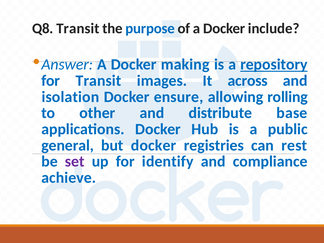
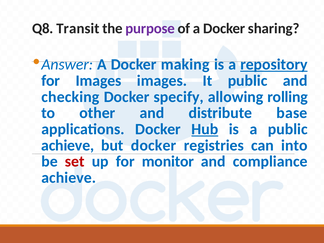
purpose colour: blue -> purple
include: include -> sharing
for Transit: Transit -> Images
It across: across -> public
isolation: isolation -> checking
ensure: ensure -> specify
Hub underline: none -> present
general at (68, 145): general -> achieve
rest: rest -> into
set colour: purple -> red
identify: identify -> monitor
